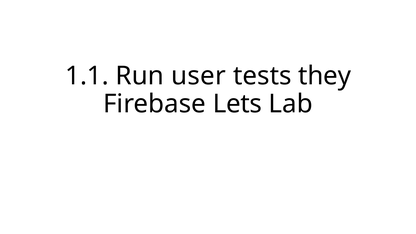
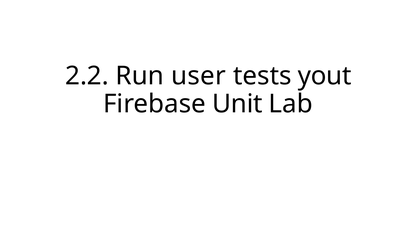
1.1: 1.1 -> 2.2
they: they -> yout
Lets: Lets -> Unit
